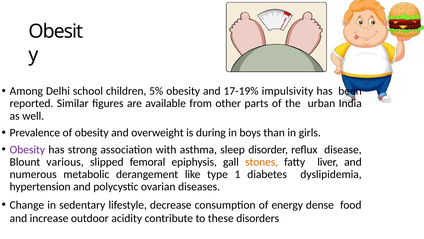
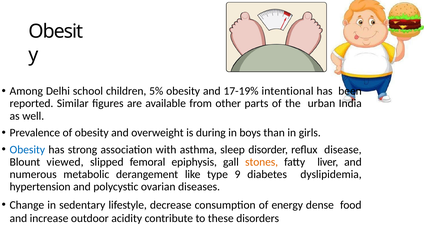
impulsivity: impulsivity -> intentional
Obesity at (27, 149) colour: purple -> blue
various: various -> viewed
1: 1 -> 9
